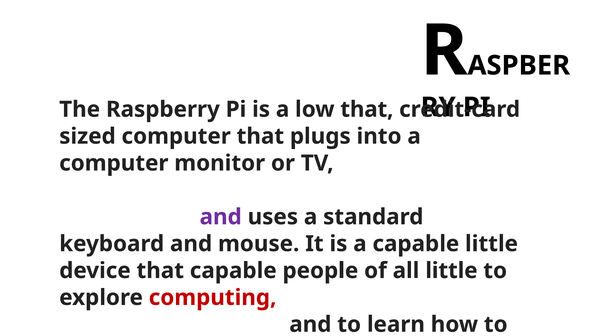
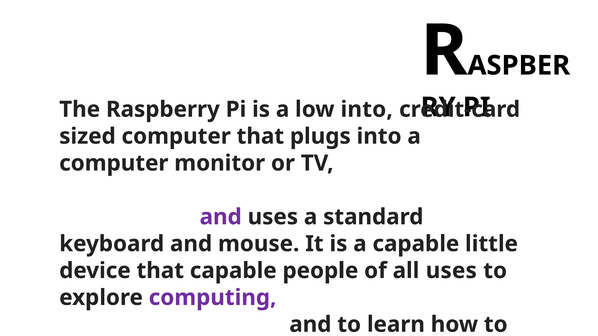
low that: that -> into
all little: little -> uses
computing colour: red -> purple
